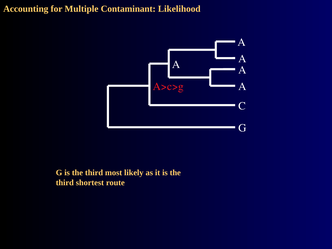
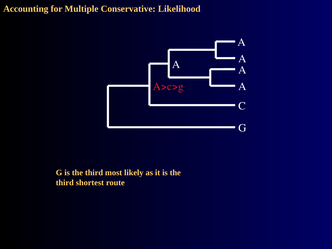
Contaminant: Contaminant -> Conservative
